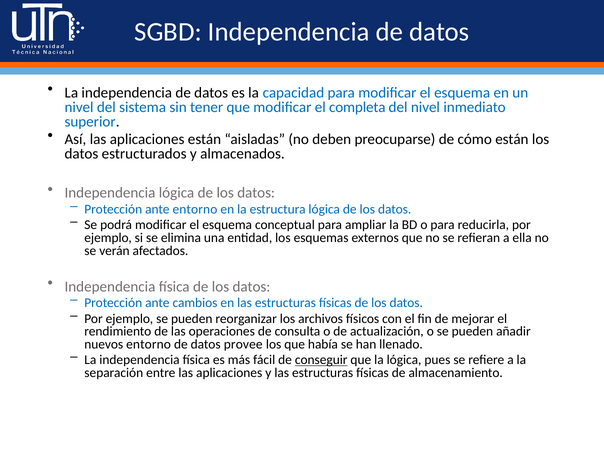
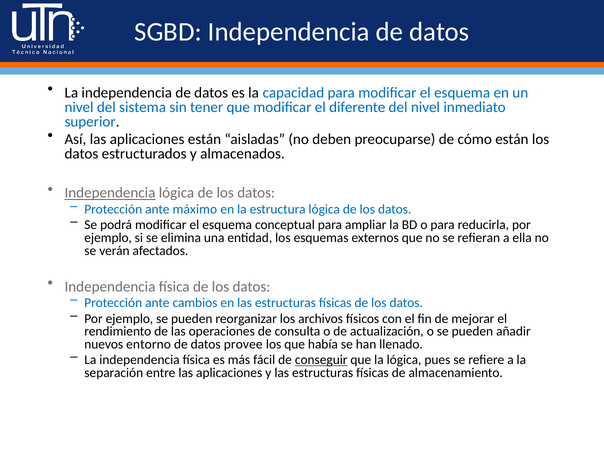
completa: completa -> diferente
Independencia at (110, 193) underline: none -> present
ante entorno: entorno -> máximo
